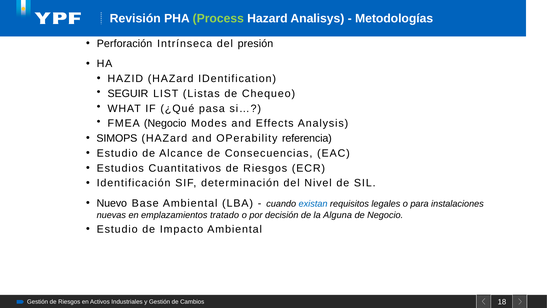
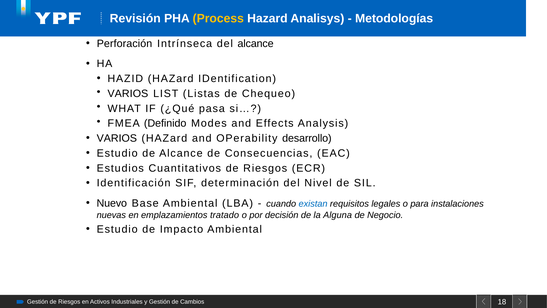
Process colour: light green -> yellow
del presión: presión -> alcance
SEGUIR at (128, 94): SEGUIR -> VARIOS
FMEA Negocio: Negocio -> Definido
SIMOPS at (117, 138): SIMOPS -> VARIOS
referencia: referencia -> desarrollo
